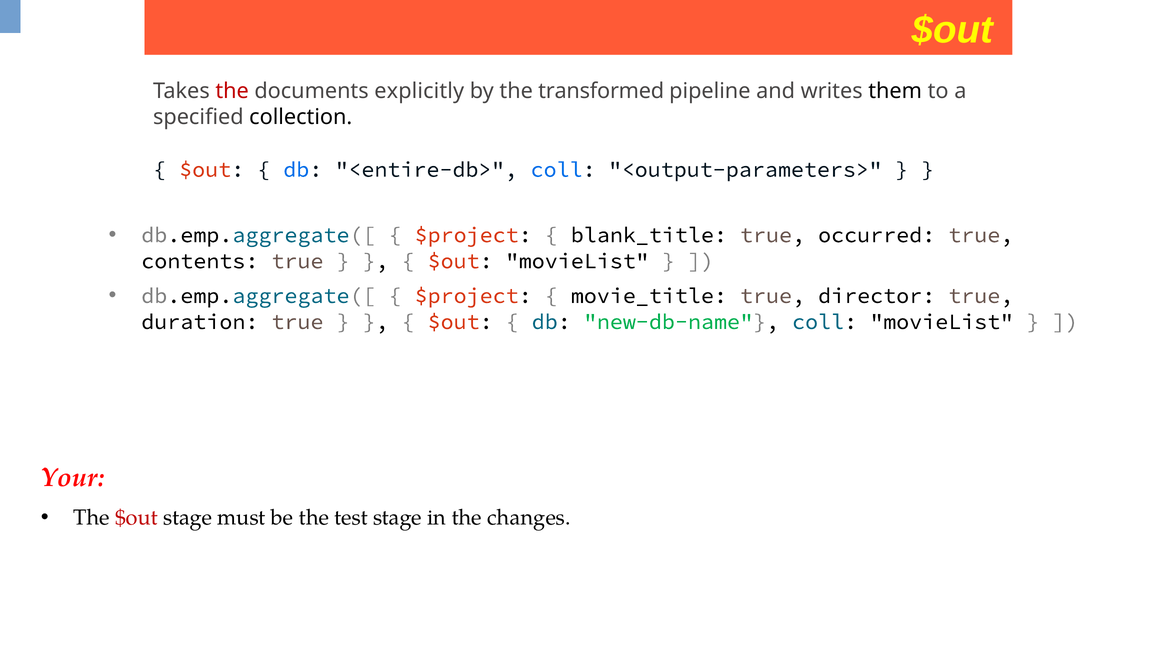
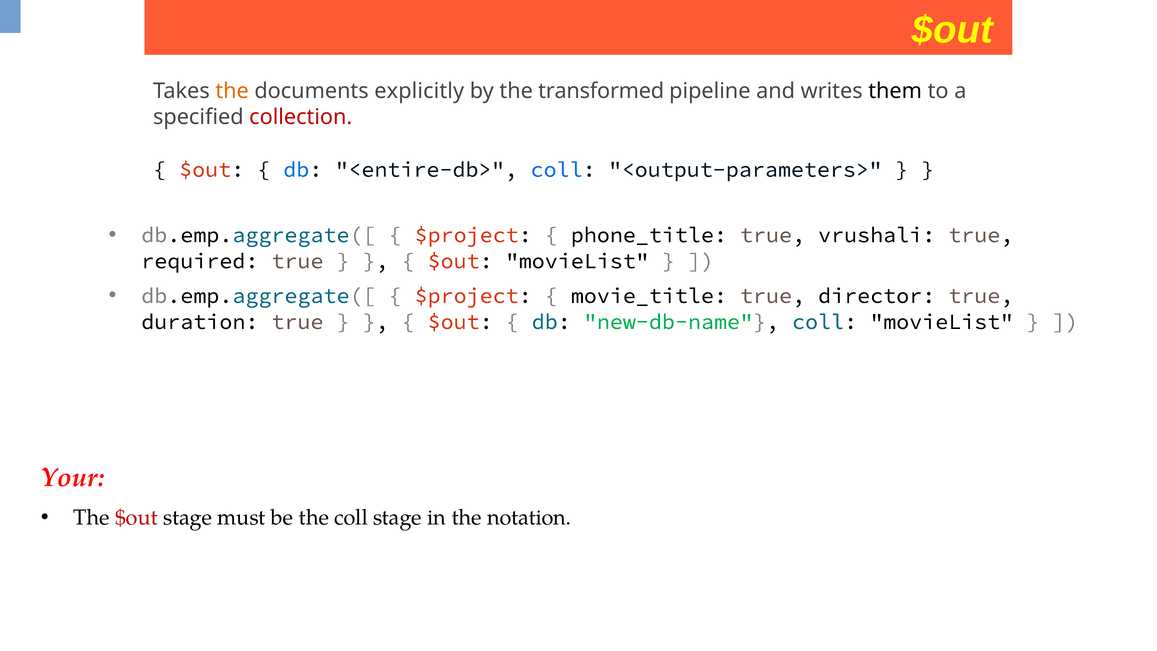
the at (232, 91) colour: red -> orange
collection colour: black -> red
blank_title: blank_title -> phone_title
occurred: occurred -> vrushali
contents: contents -> required
the test: test -> coll
changes: changes -> notation
